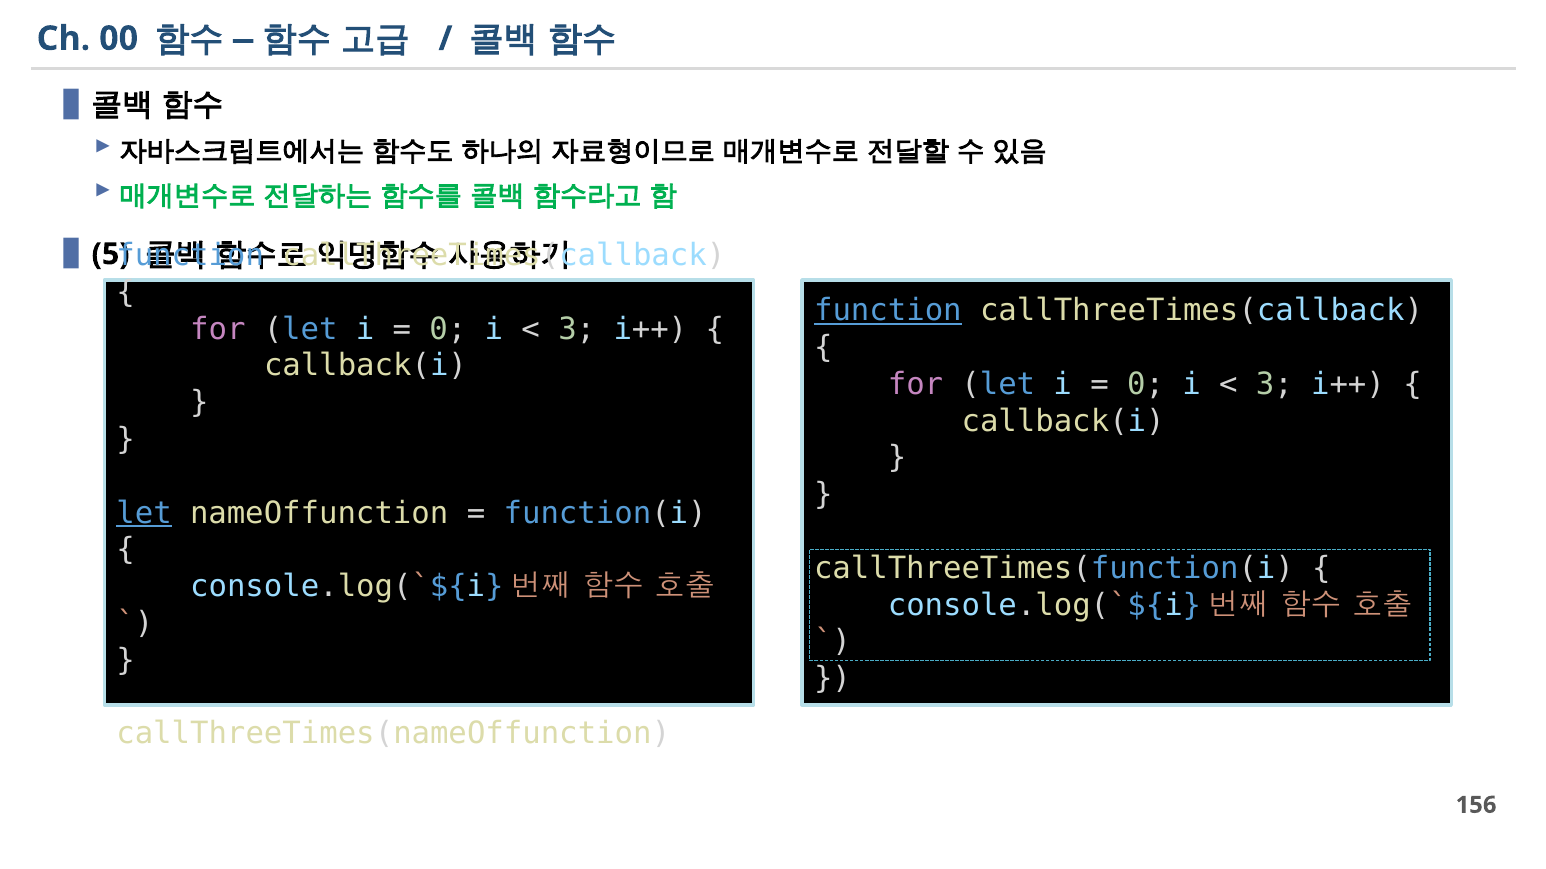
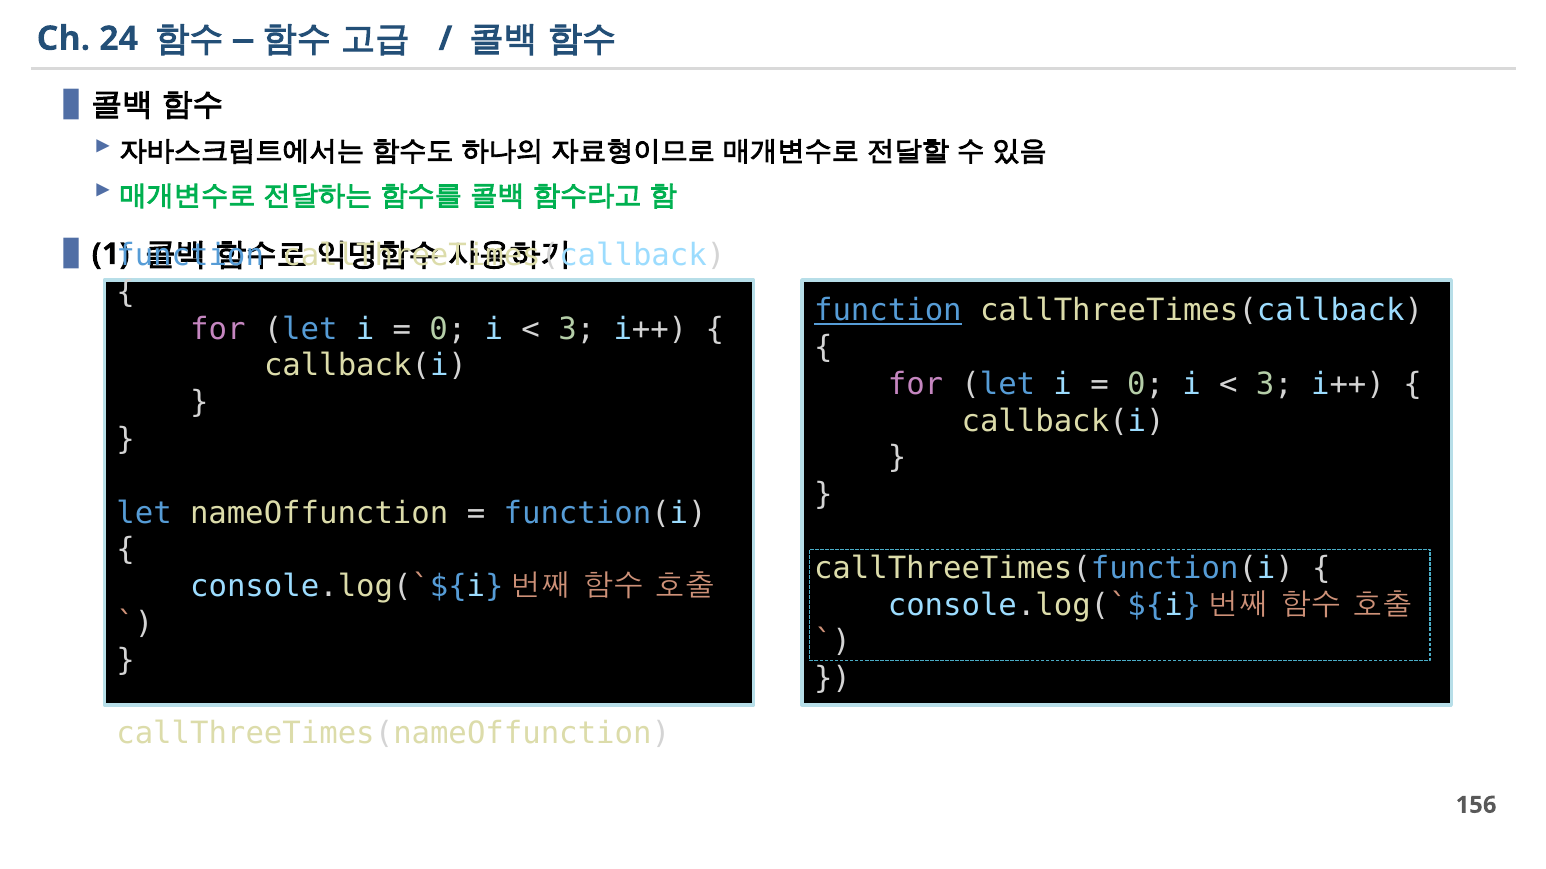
00: 00 -> 24
5: 5 -> 1
let at (144, 513) underline: present -> none
